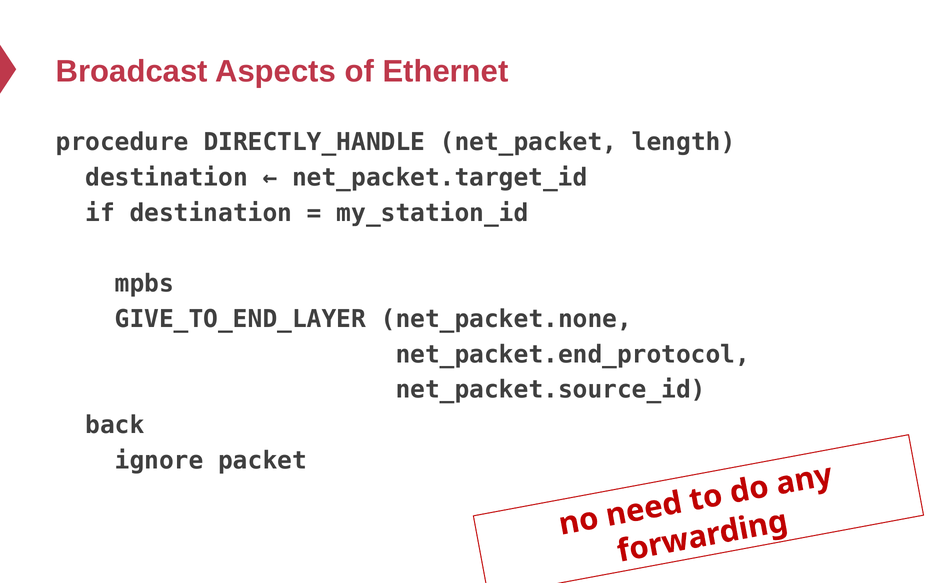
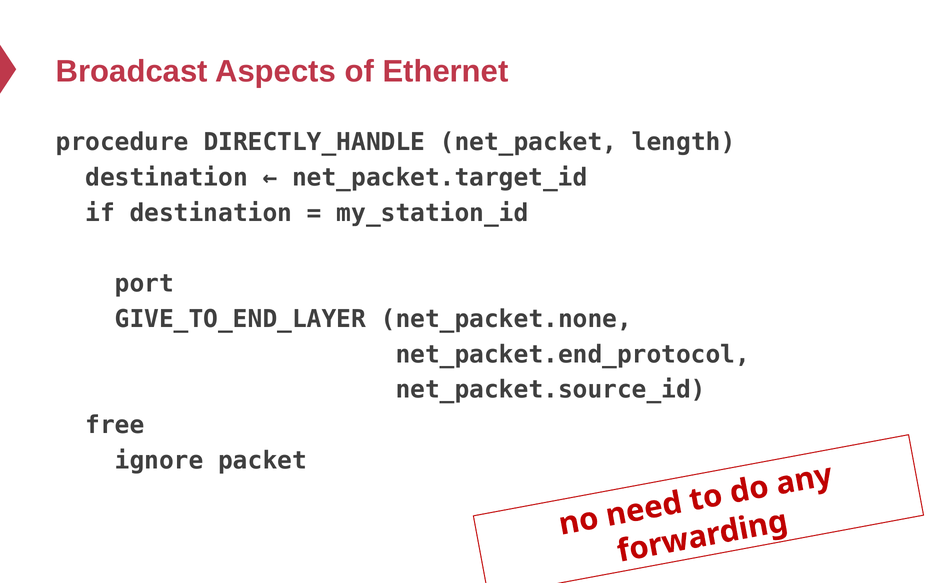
mpbs: mpbs -> port
back: back -> free
